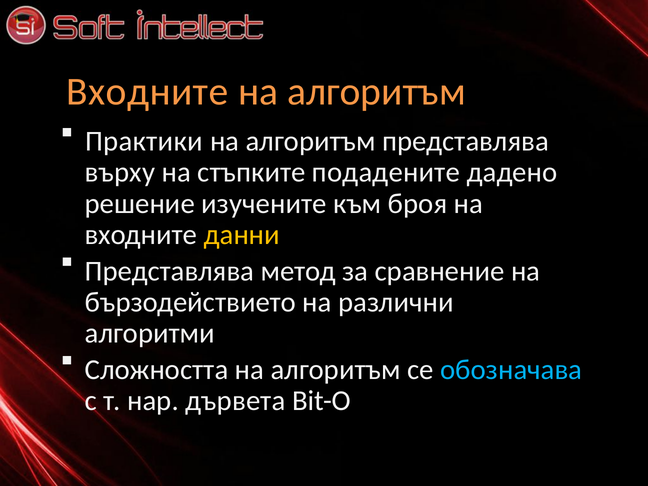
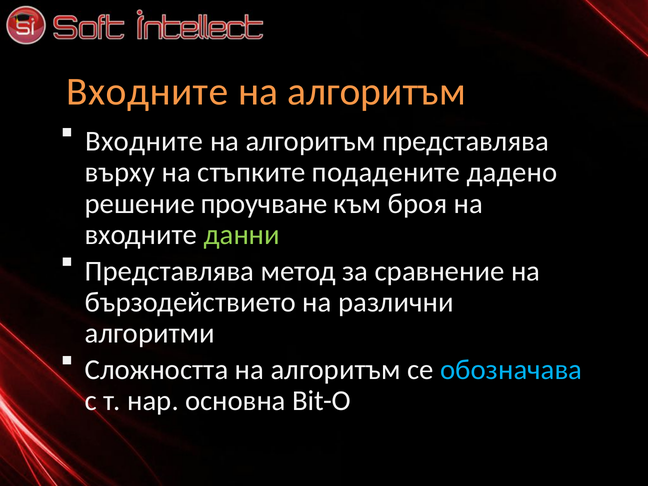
Практики at (144, 141): Практики -> Входните
изучените: изучените -> проучване
данни colour: yellow -> light green
дървета: дървета -> основна
